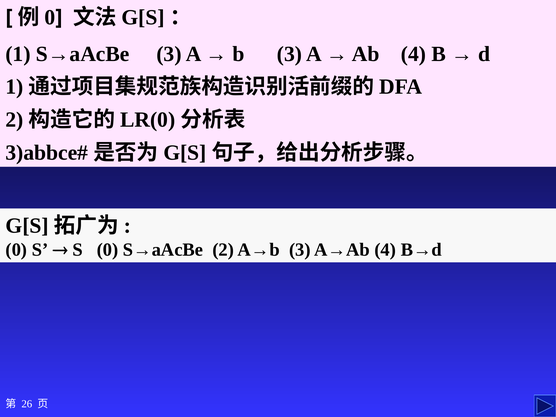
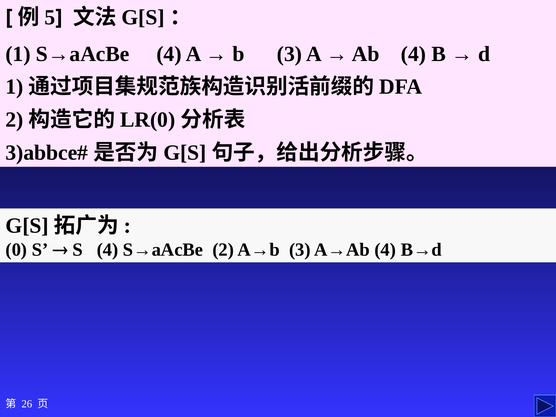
0 at (50, 17): 0 -> 5
S→aAcBe 3: 3 -> 4
S 0: 0 -> 4
